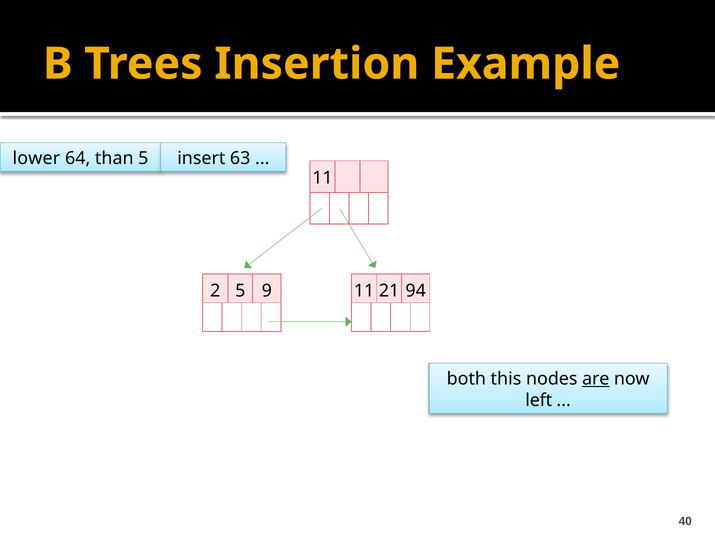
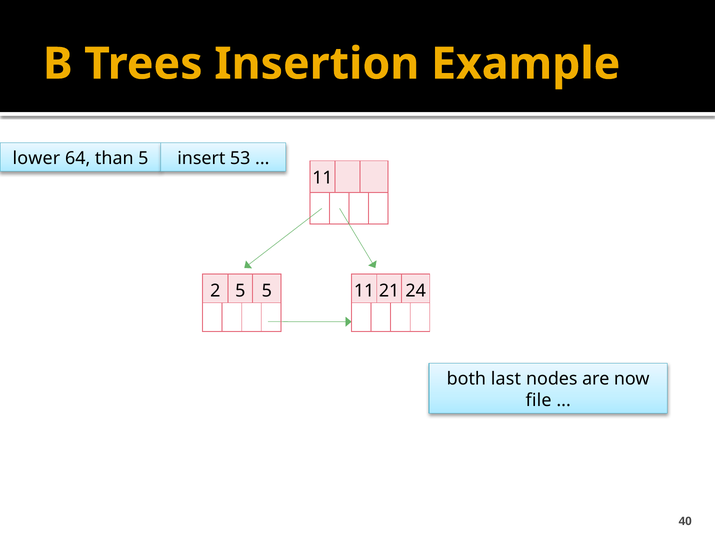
63: 63 -> 53
9 at (267, 291): 9 -> 5
94: 94 -> 24
this: this -> last
are underline: present -> none
left: left -> file
